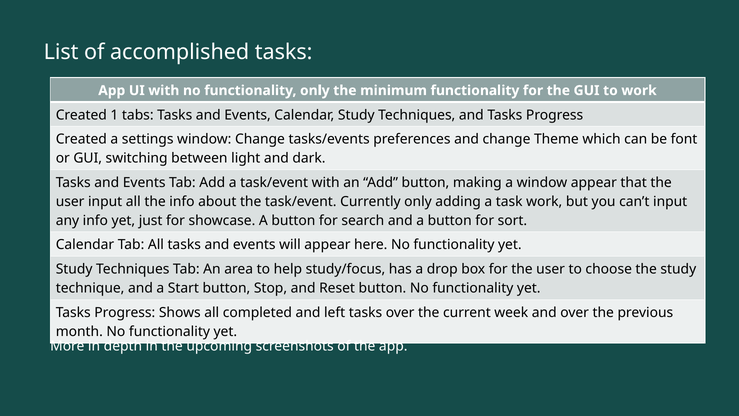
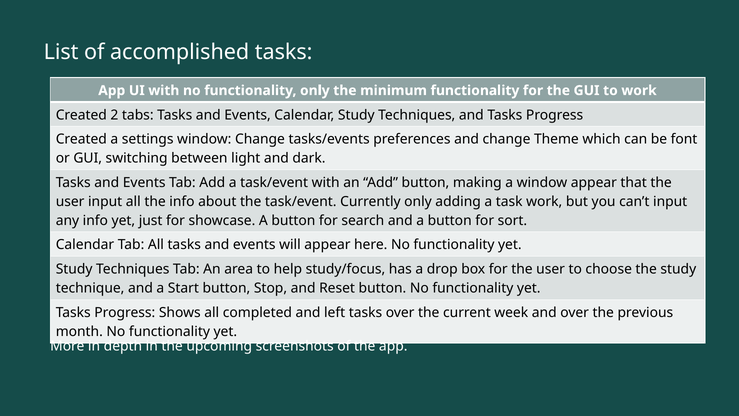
1: 1 -> 2
